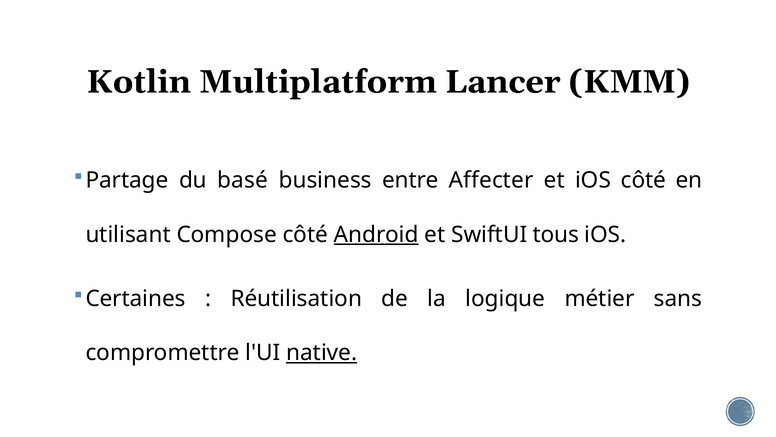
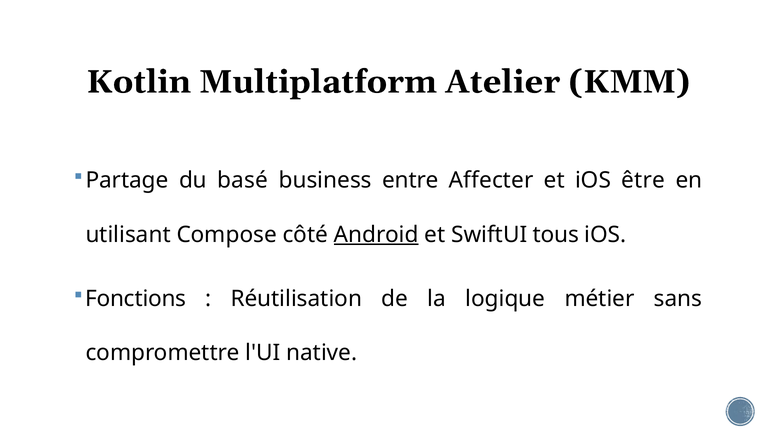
Lancer: Lancer -> Atelier
iOS côté: côté -> être
Certaines: Certaines -> Fonctions
native underline: present -> none
